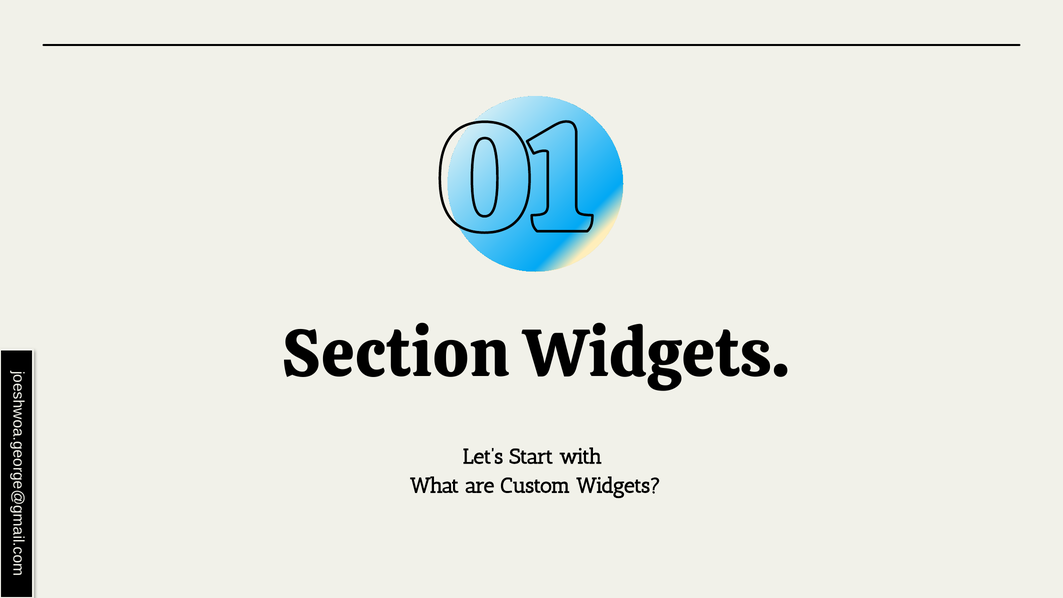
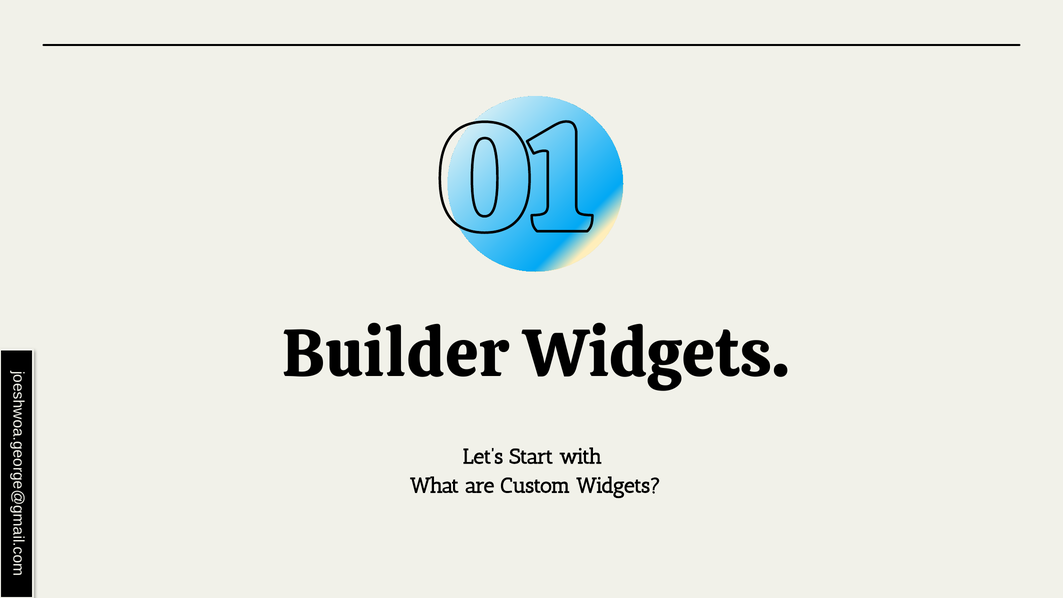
Section: Section -> Builder
